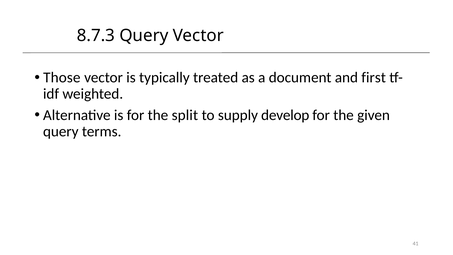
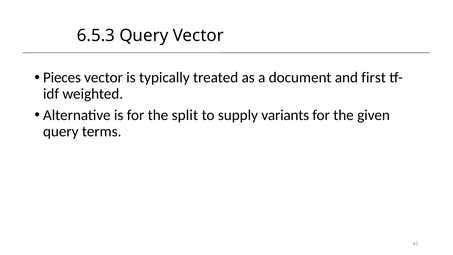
8.7.3: 8.7.3 -> 6.5.3
Those: Those -> Pieces
develop: develop -> variants
